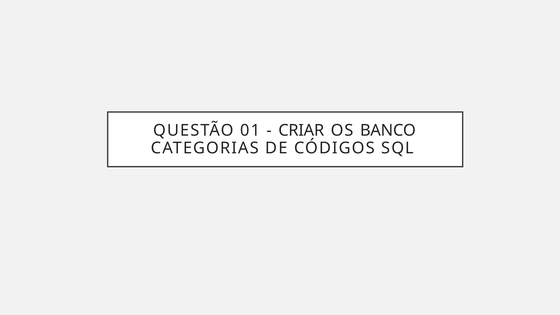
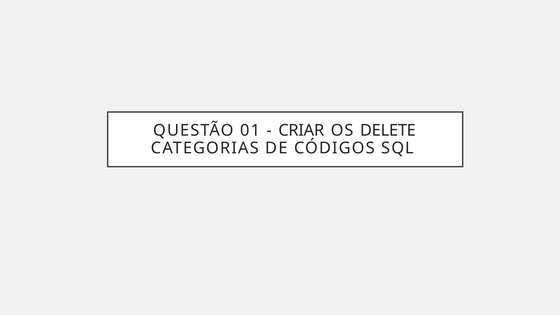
BANCO: BANCO -> DELETE
